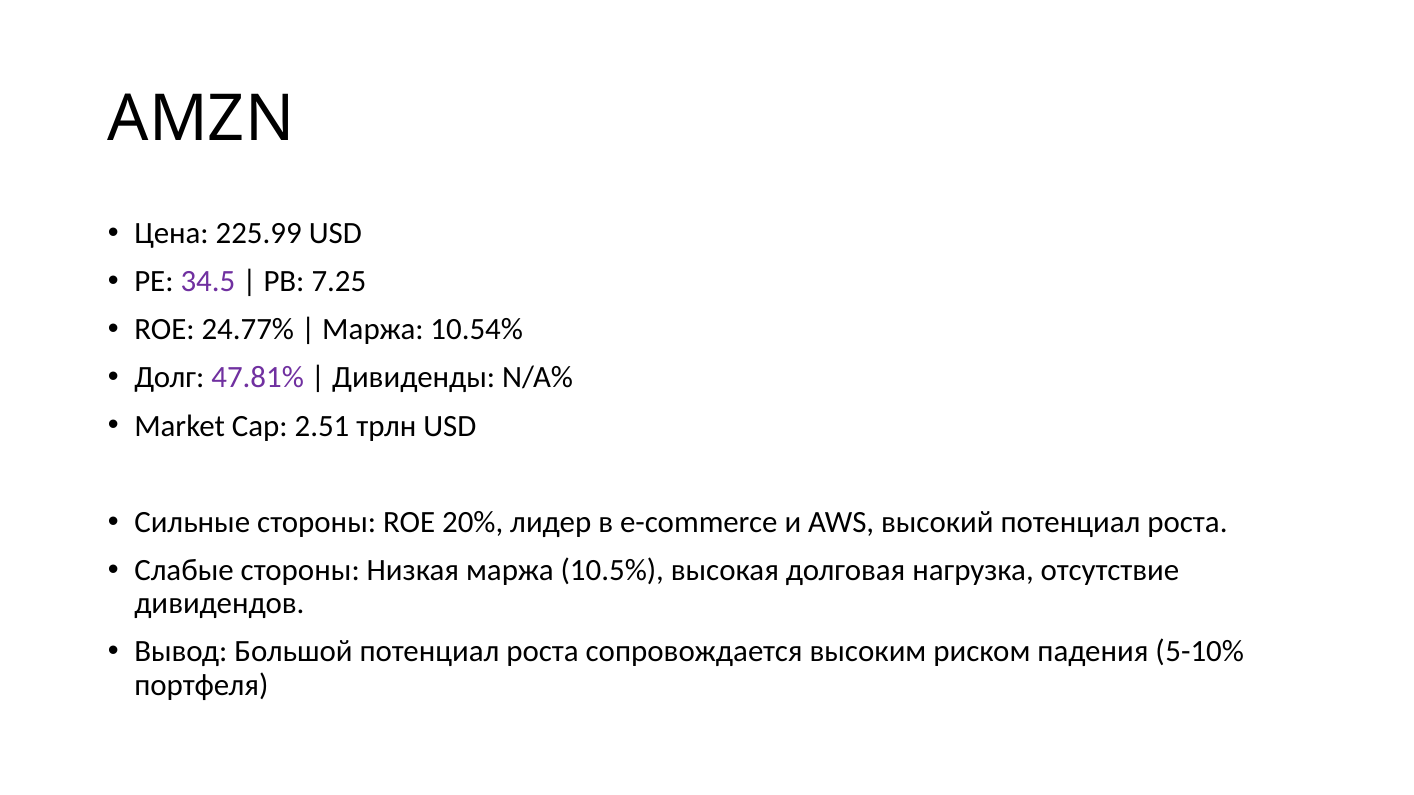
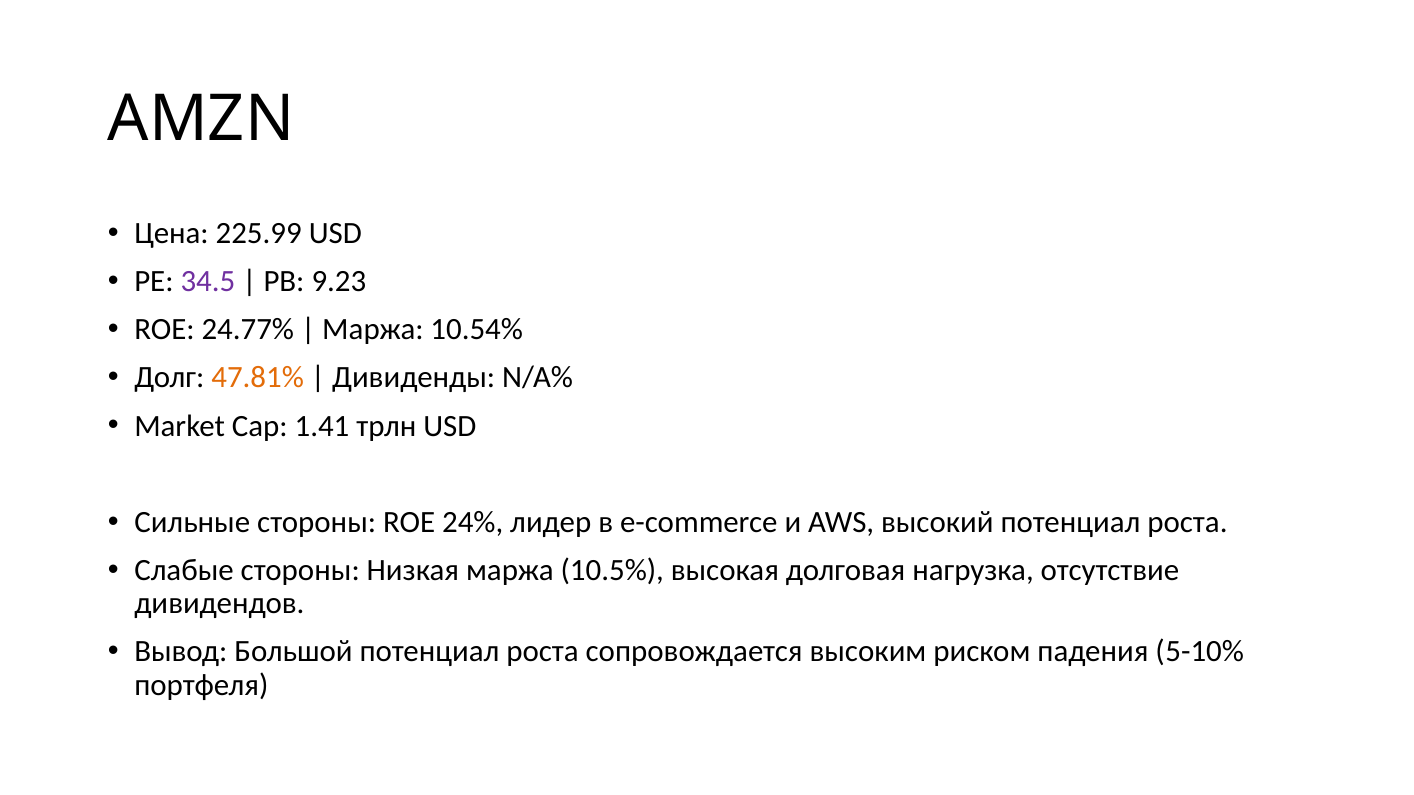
7.25: 7.25 -> 9.23
47.81% colour: purple -> orange
2.51: 2.51 -> 1.41
20%: 20% -> 24%
